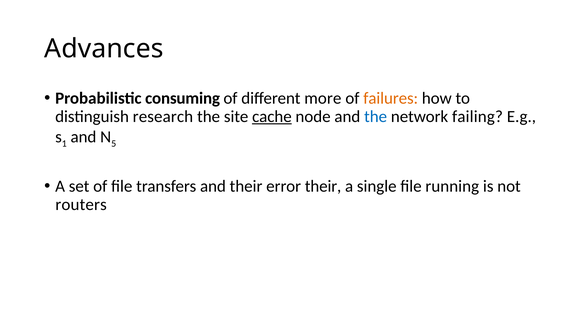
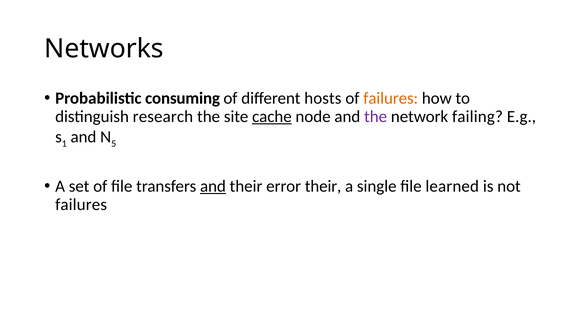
Advances: Advances -> Networks
more: more -> hosts
the at (376, 117) colour: blue -> purple
and at (213, 186) underline: none -> present
running: running -> learned
routers at (81, 204): routers -> failures
